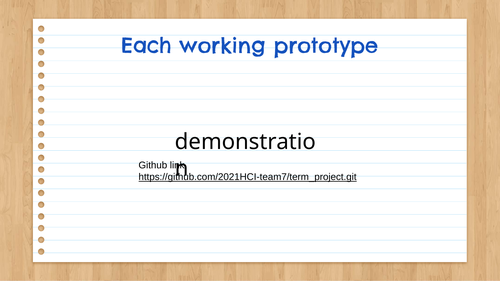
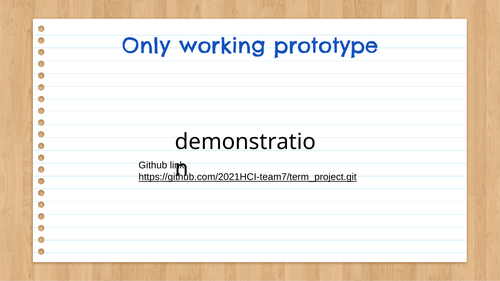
Each: Each -> Only
